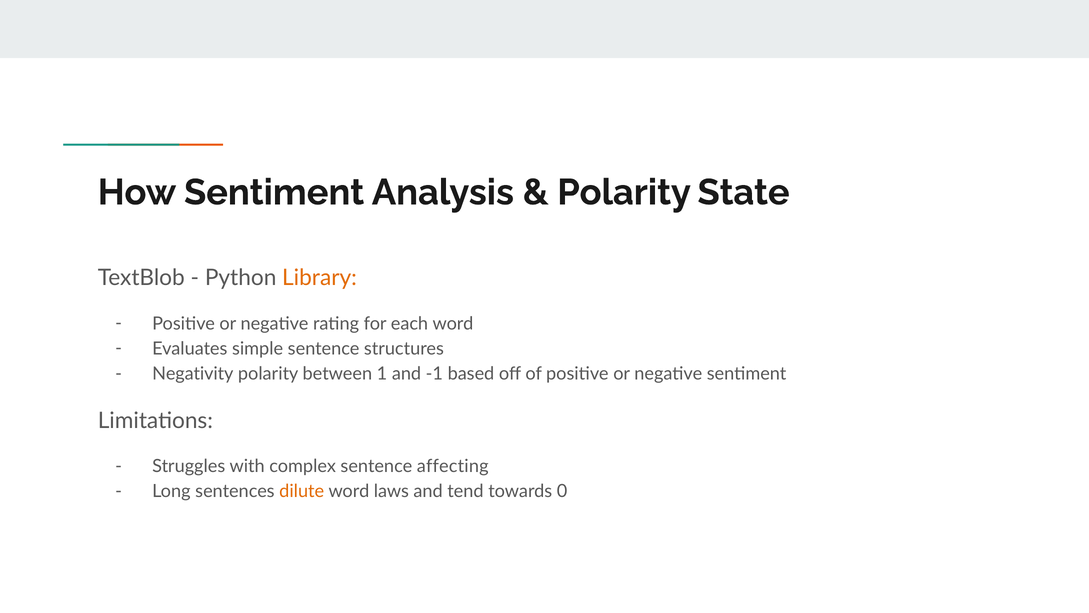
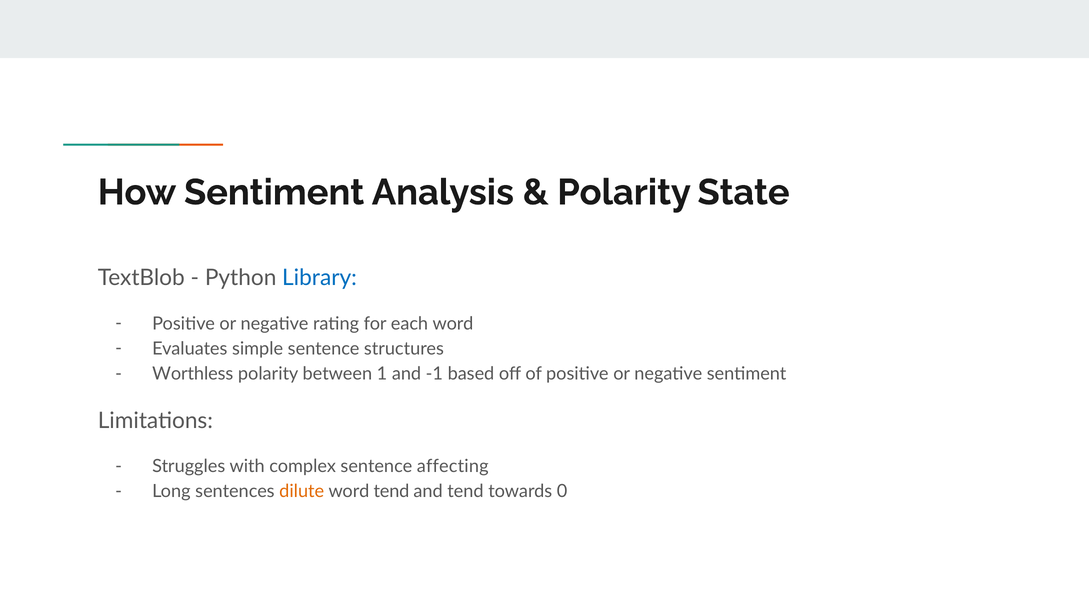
Library colour: orange -> blue
Negativity: Negativity -> Worthless
word laws: laws -> tend
